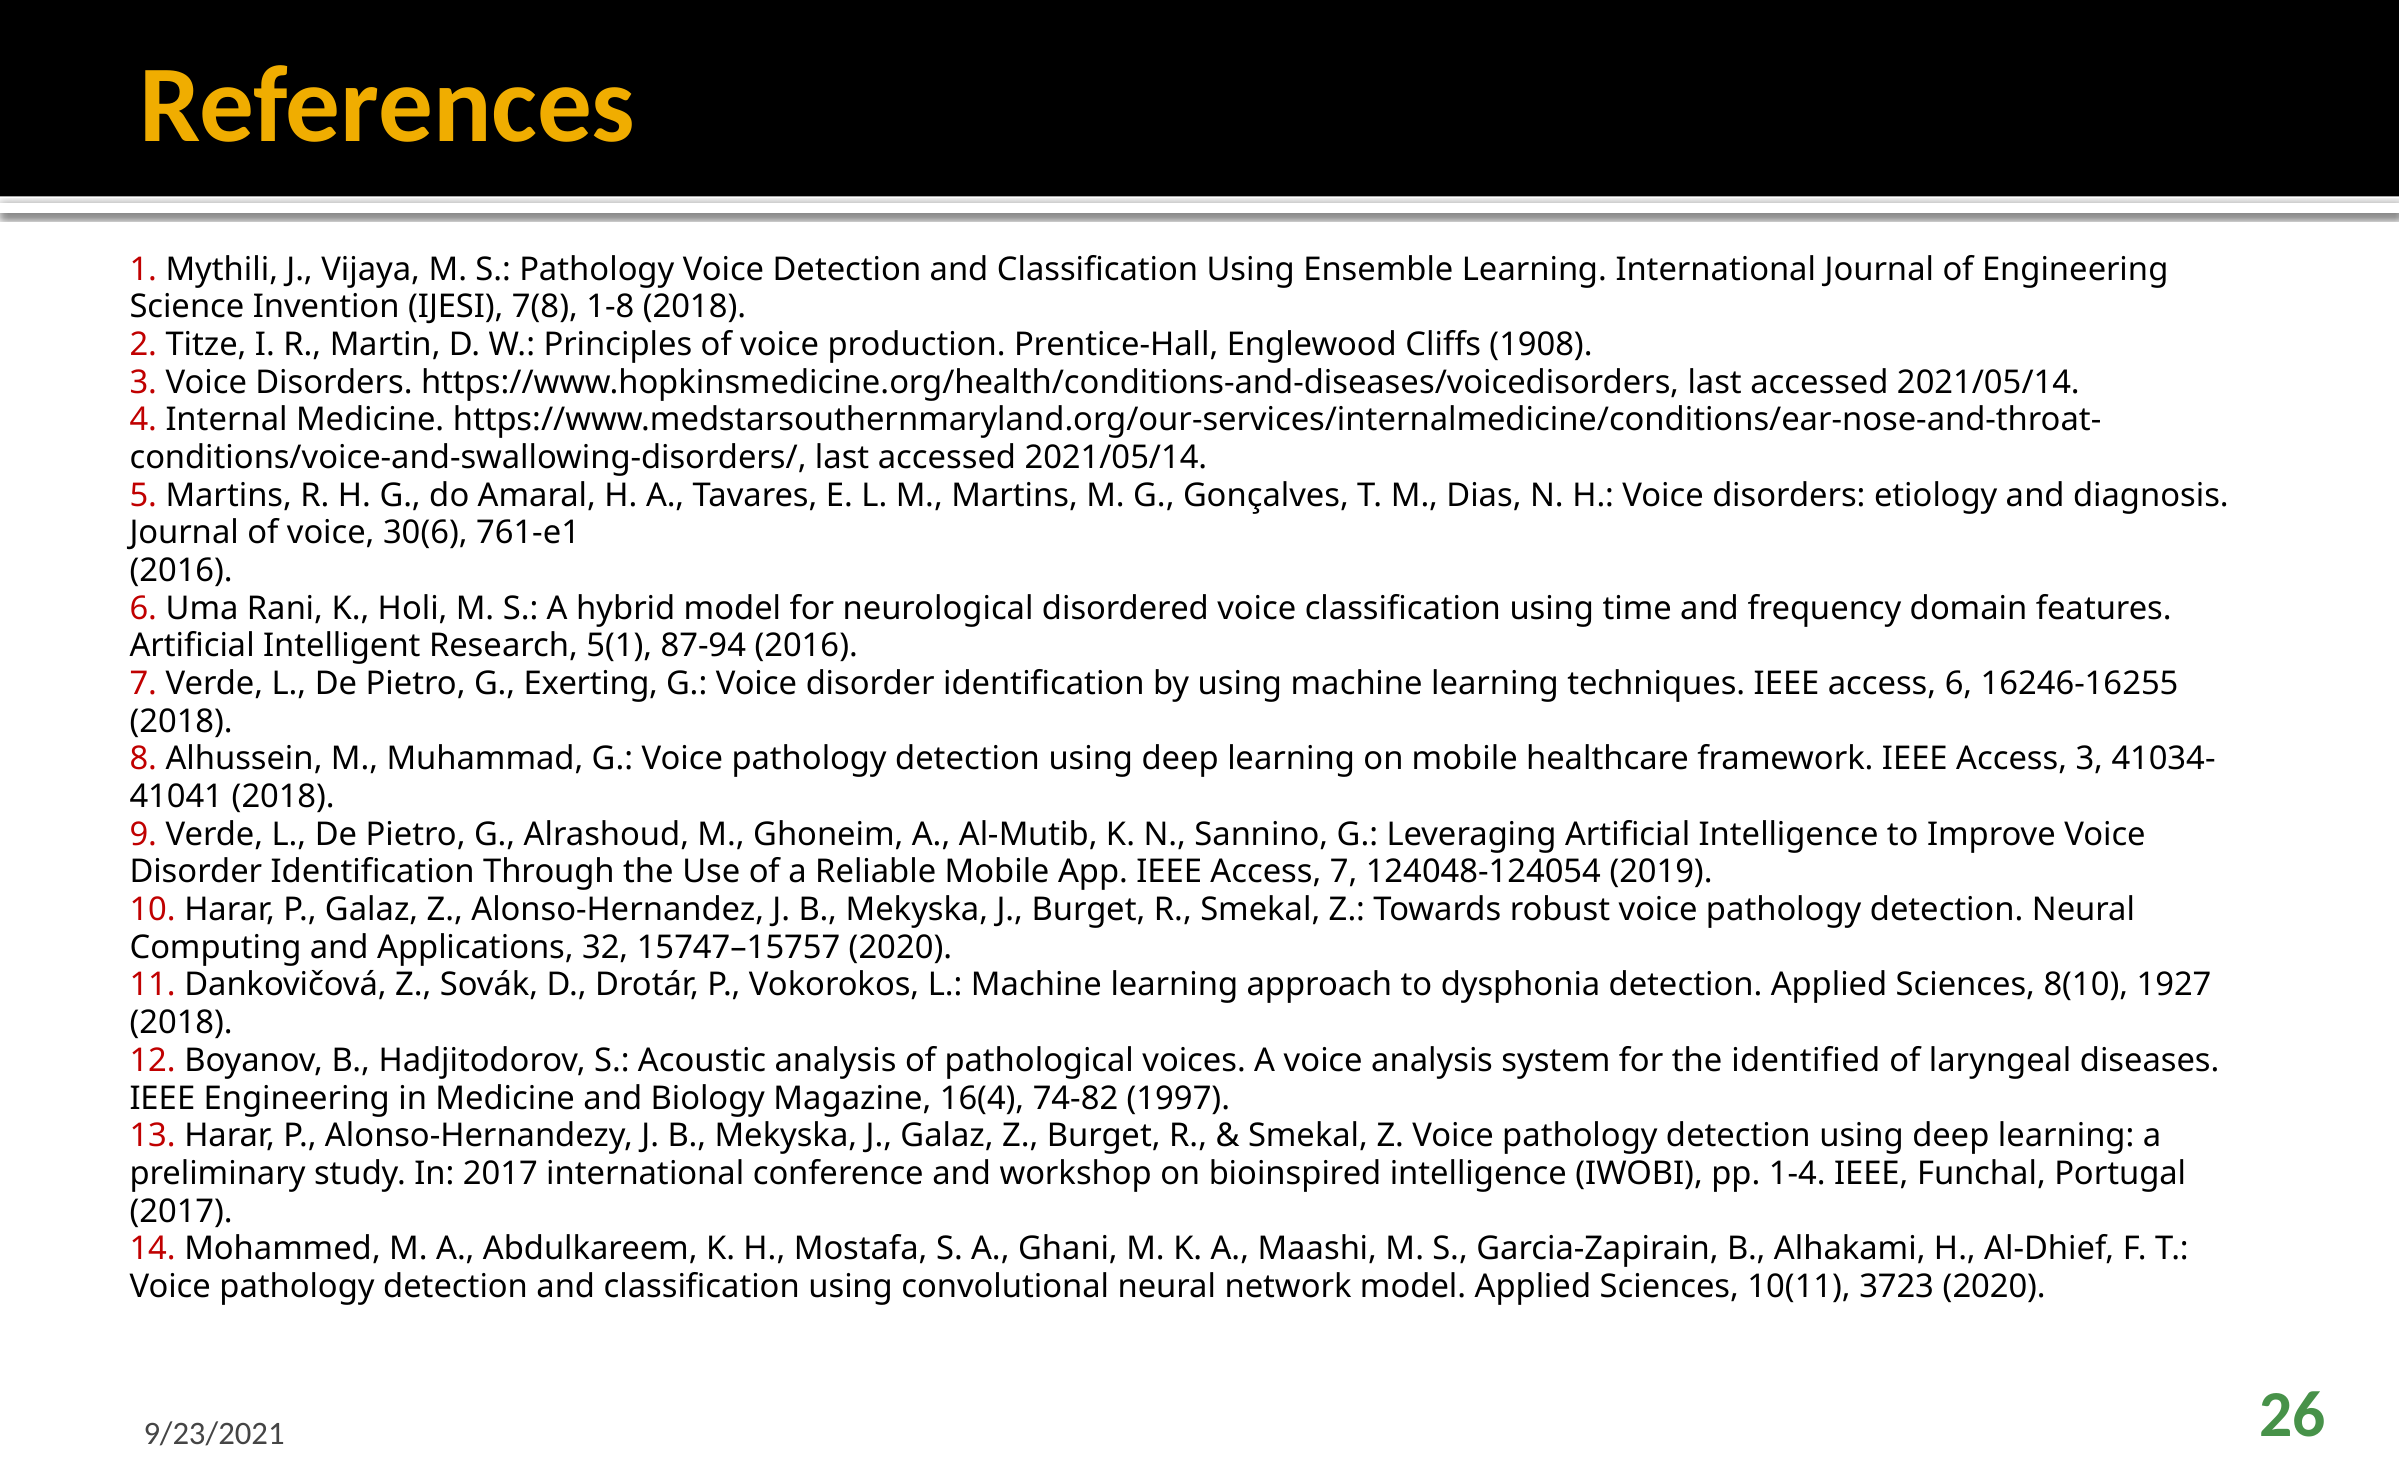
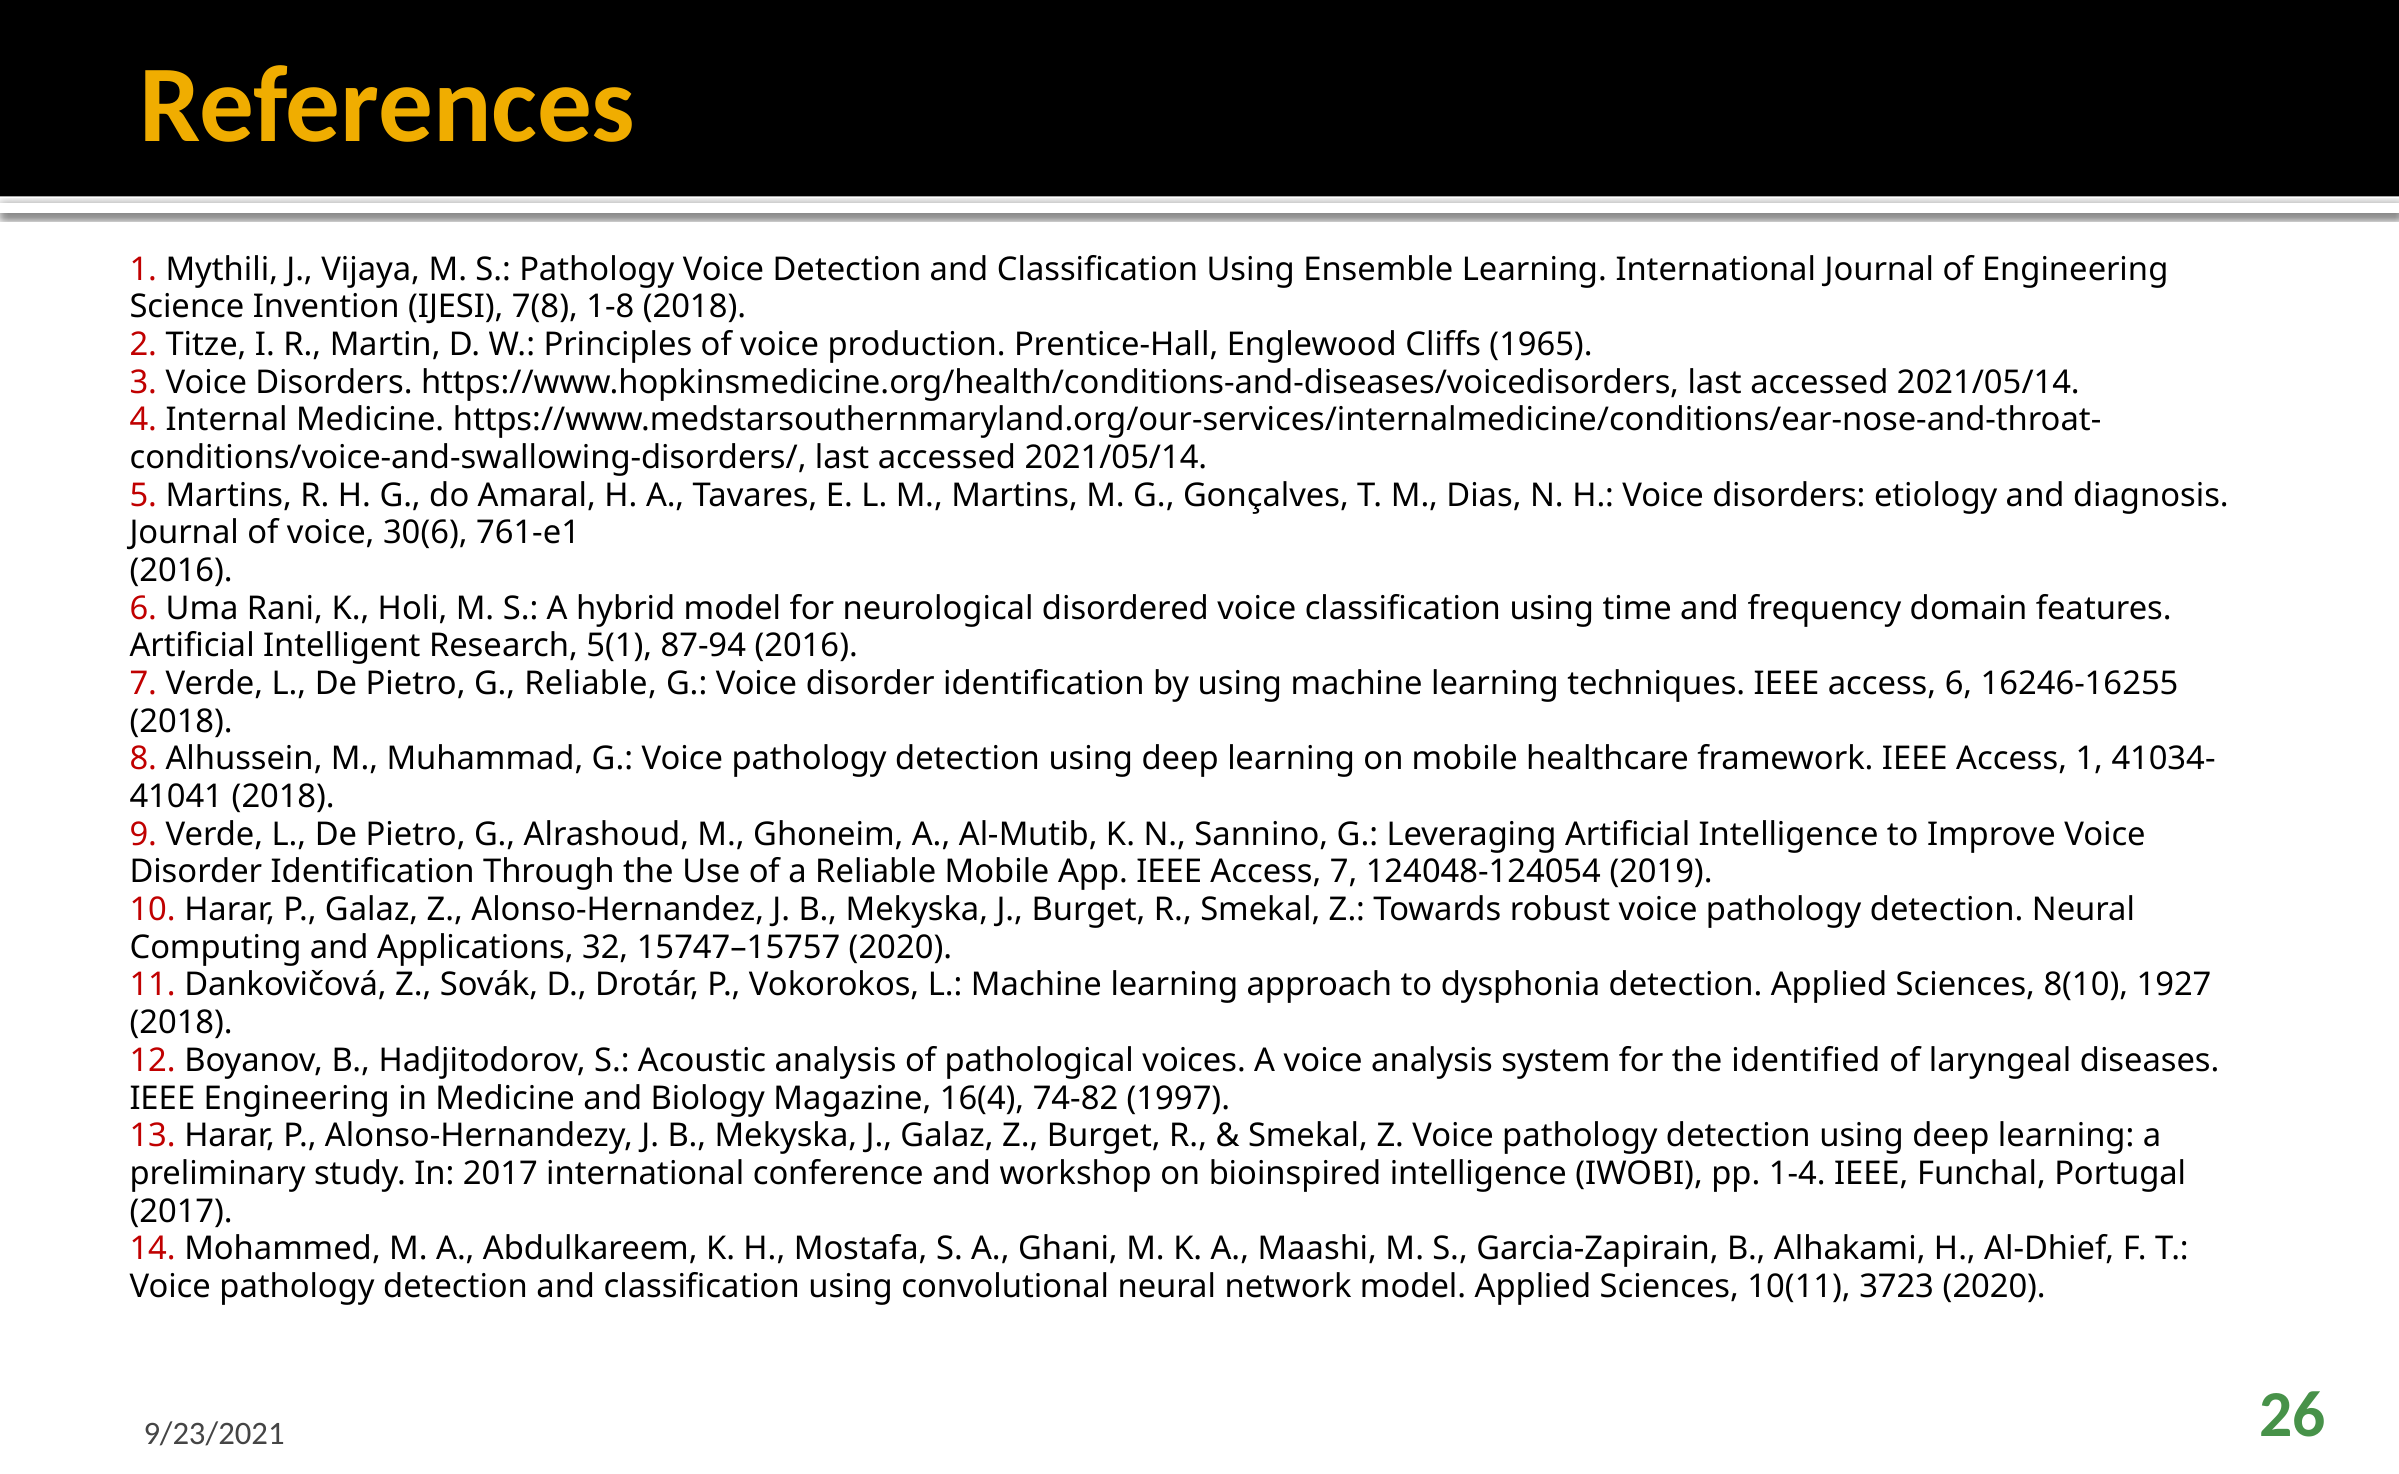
1908: 1908 -> 1965
G Exerting: Exerting -> Reliable
Access 3: 3 -> 1
